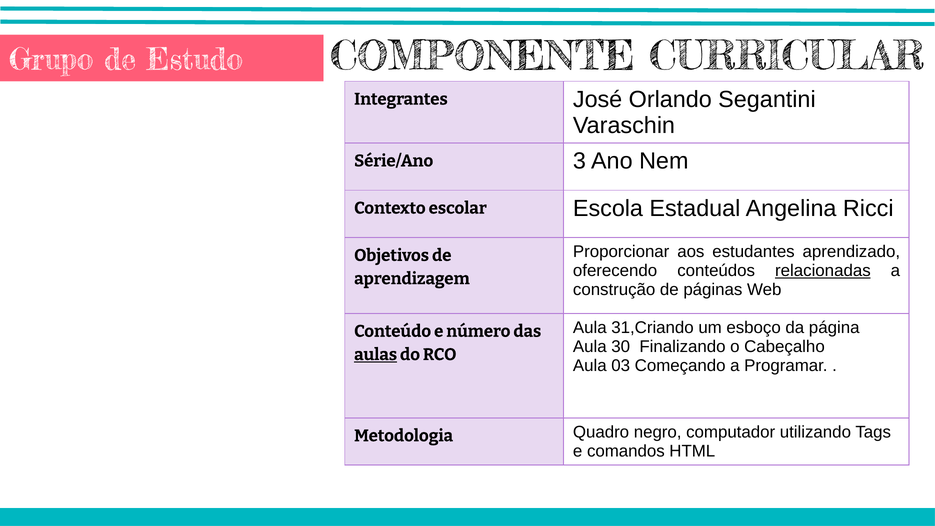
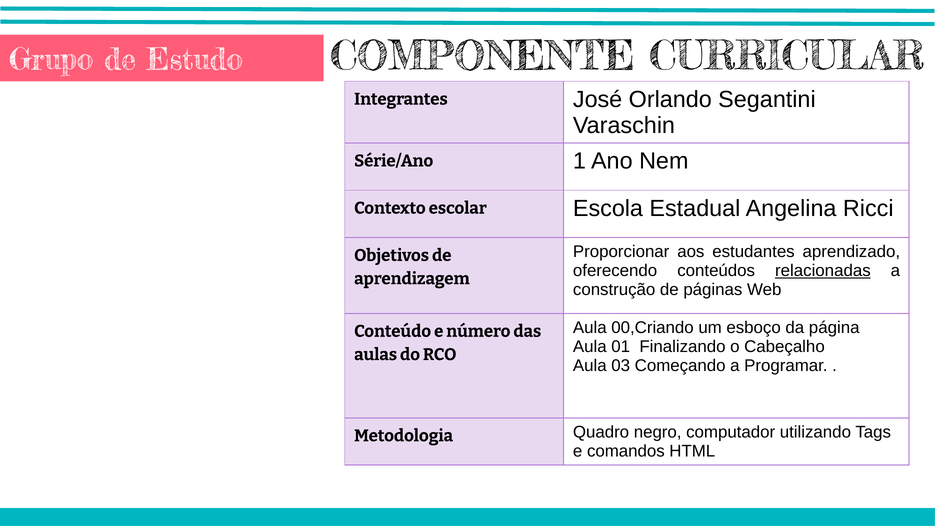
3: 3 -> 1
31,Criando: 31,Criando -> 00,Criando
30: 30 -> 01
aulas underline: present -> none
